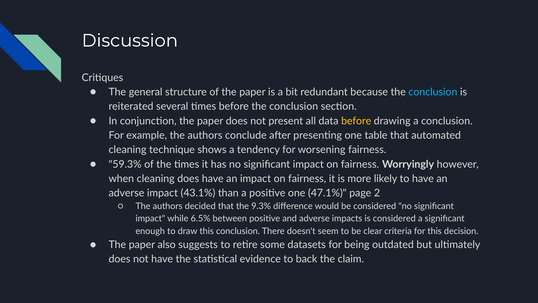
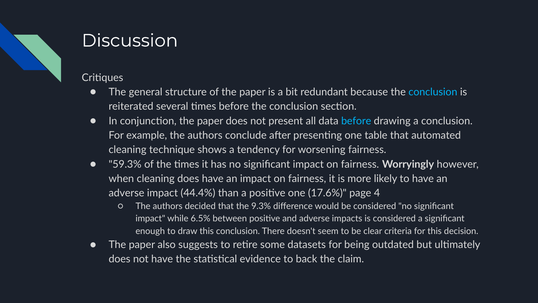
before at (356, 121) colour: yellow -> light blue
43.1%: 43.1% -> 44.4%
47.1%: 47.1% -> 17.6%
2: 2 -> 4
